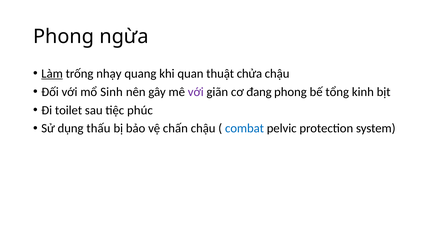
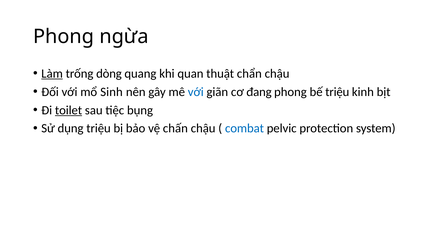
nhạy: nhạy -> dòng
chửa: chửa -> chẩn
với at (196, 92) colour: purple -> blue
bế tổng: tổng -> triệu
toilet underline: none -> present
phúc: phúc -> bụng
dụng thấu: thấu -> triệu
